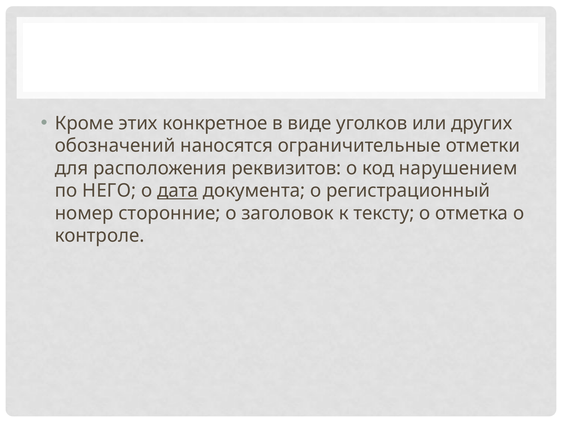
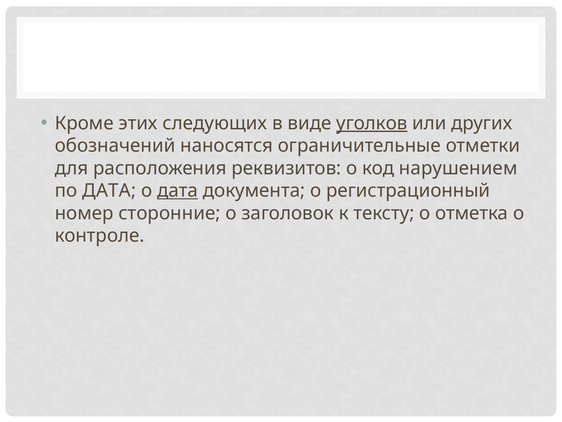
конкретное: конкретное -> следующих
уголков underline: none -> present
по НЕГО: НЕГО -> ДАТА
